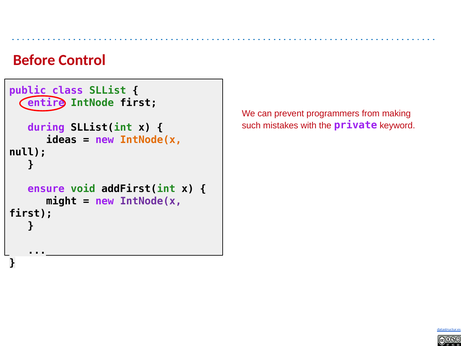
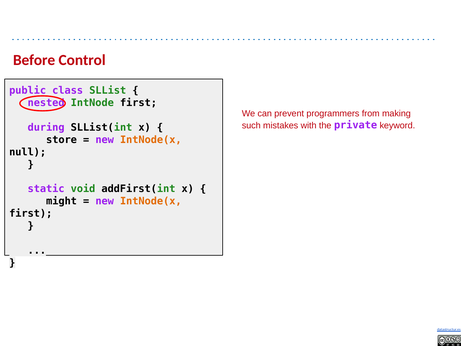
entire: entire -> nested
ideas: ideas -> store
ensure: ensure -> static
IntNode(x at (151, 201) colour: purple -> orange
